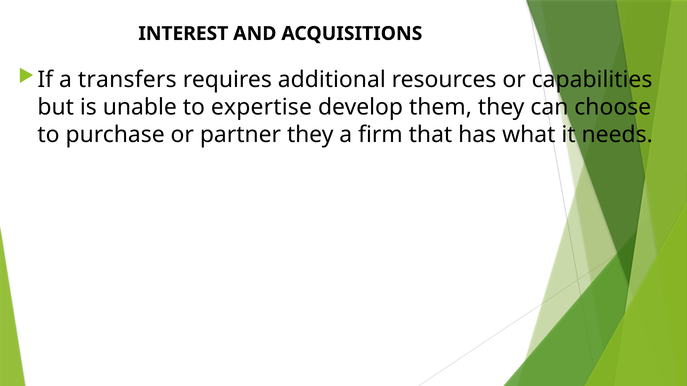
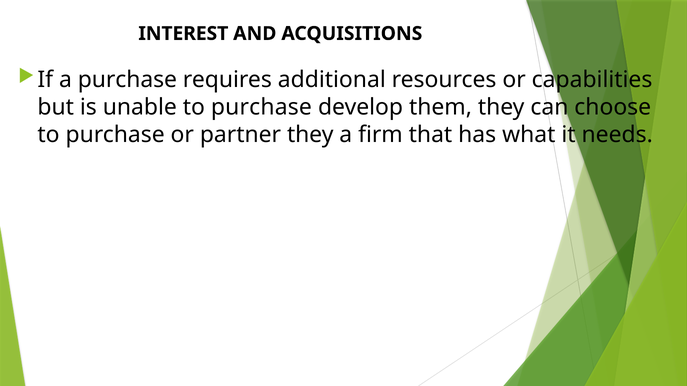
a transfers: transfers -> purchase
unable to expertise: expertise -> purchase
